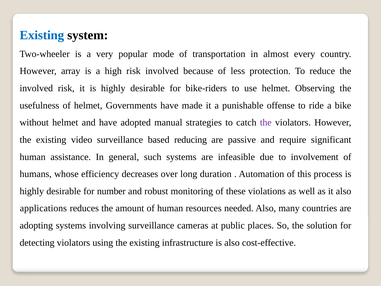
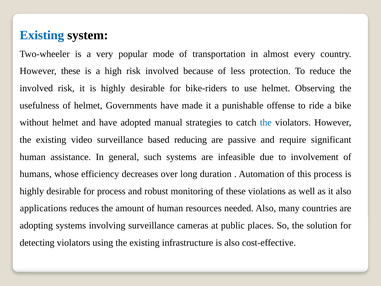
However array: array -> these
the at (266, 122) colour: purple -> blue
for number: number -> process
